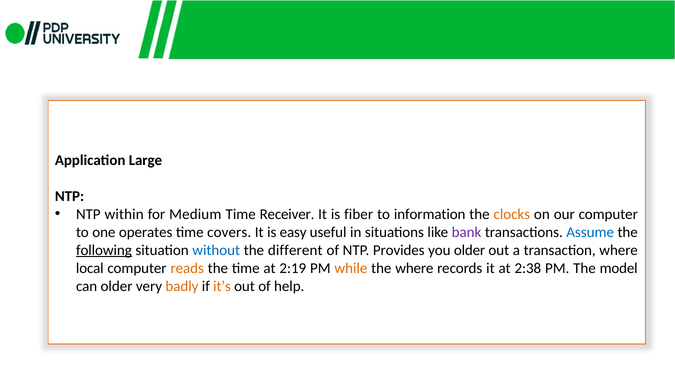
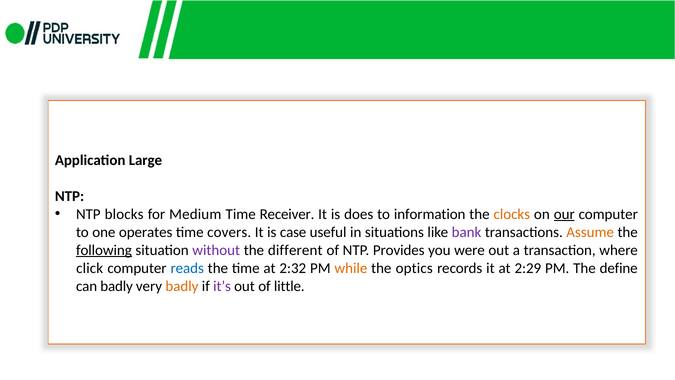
within: within -> blocks
fiber: fiber -> does
our underline: none -> present
easy: easy -> case
Assume colour: blue -> orange
without colour: blue -> purple
you older: older -> were
local: local -> click
reads colour: orange -> blue
2:19: 2:19 -> 2:32
the where: where -> optics
2:38: 2:38 -> 2:29
model: model -> define
can older: older -> badly
it’s colour: orange -> purple
help: help -> little
